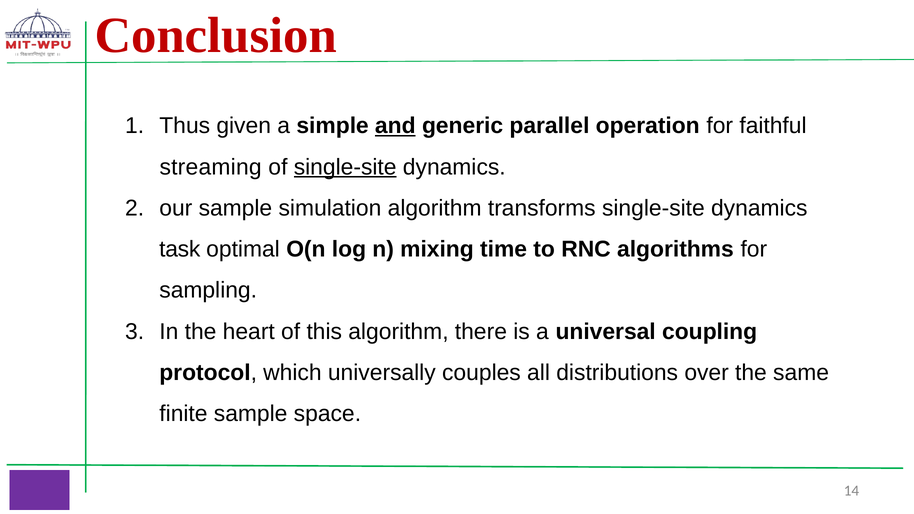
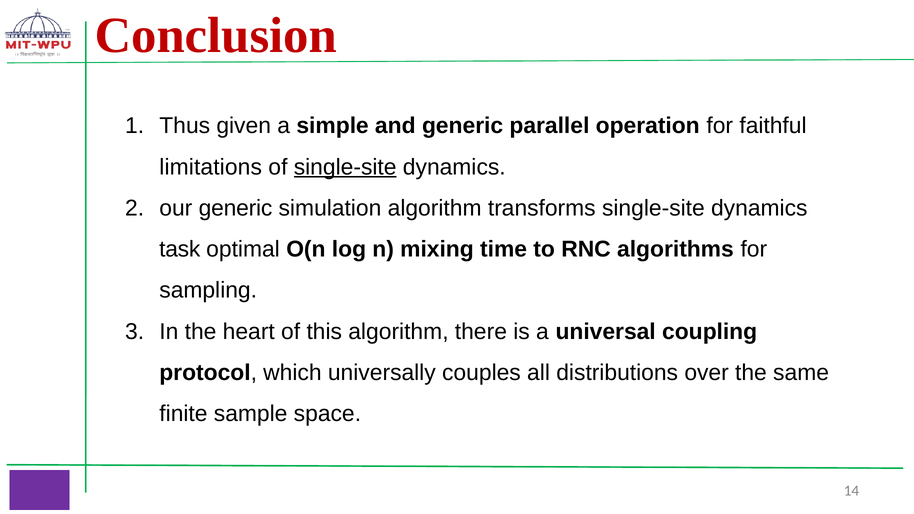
and underline: present -> none
streaming: streaming -> limitations
our sample: sample -> generic
